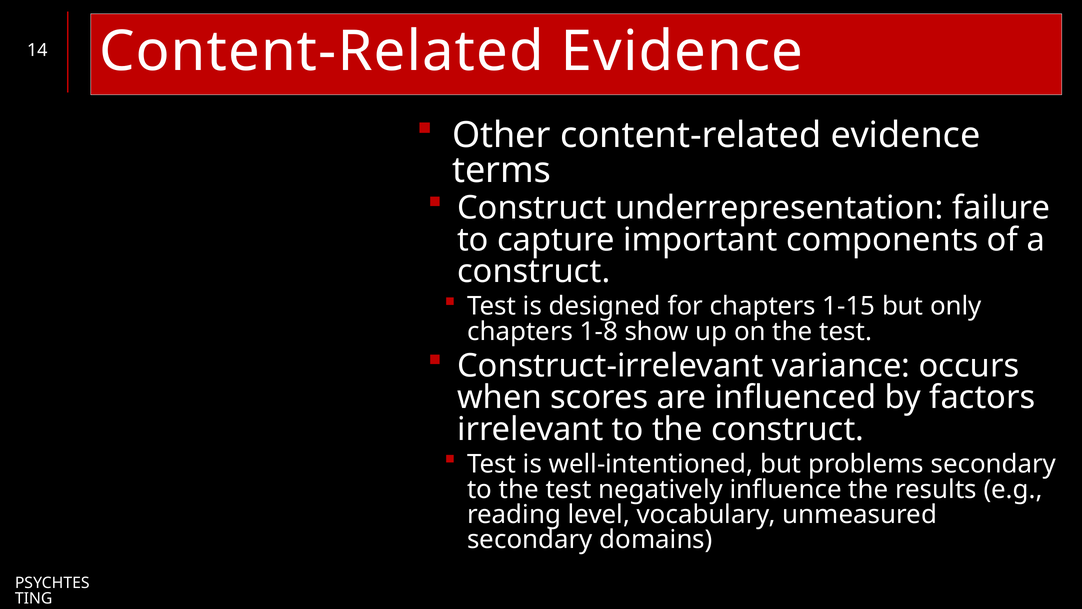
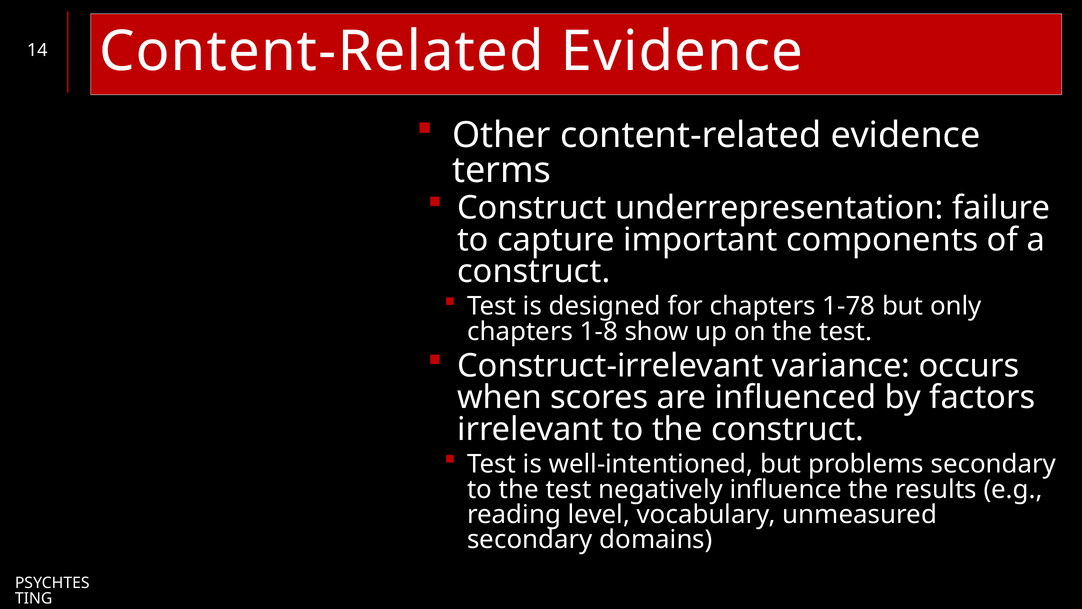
1-15: 1-15 -> 1-78
